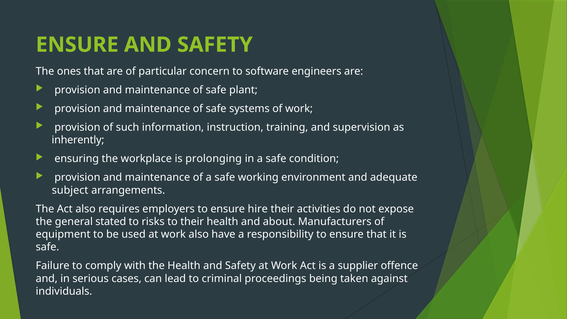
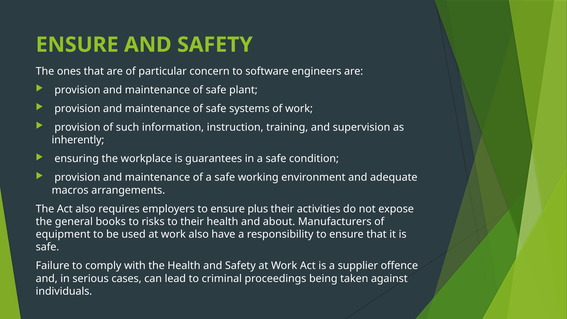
prolonging: prolonging -> guarantees
subject: subject -> macros
hire: hire -> plus
stated: stated -> books
